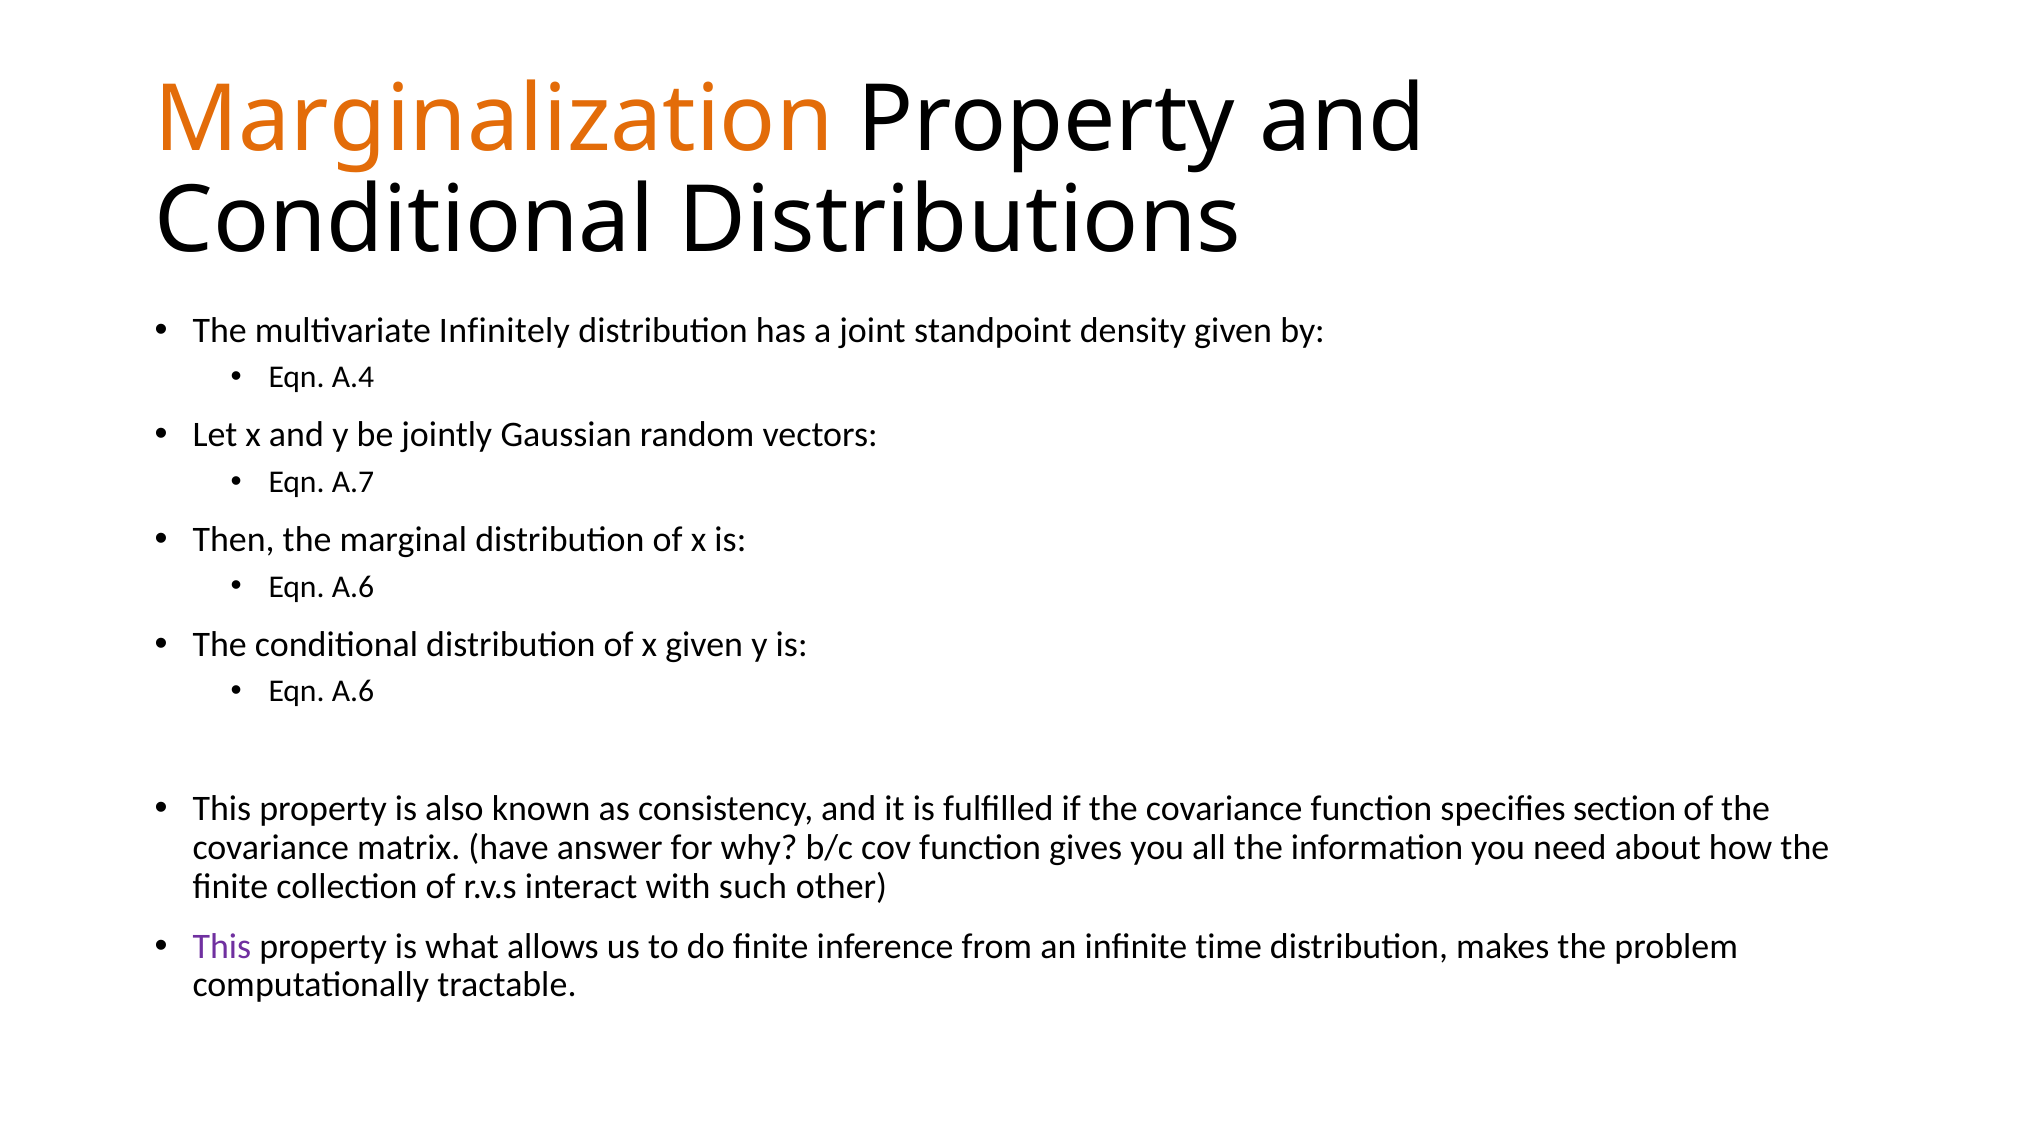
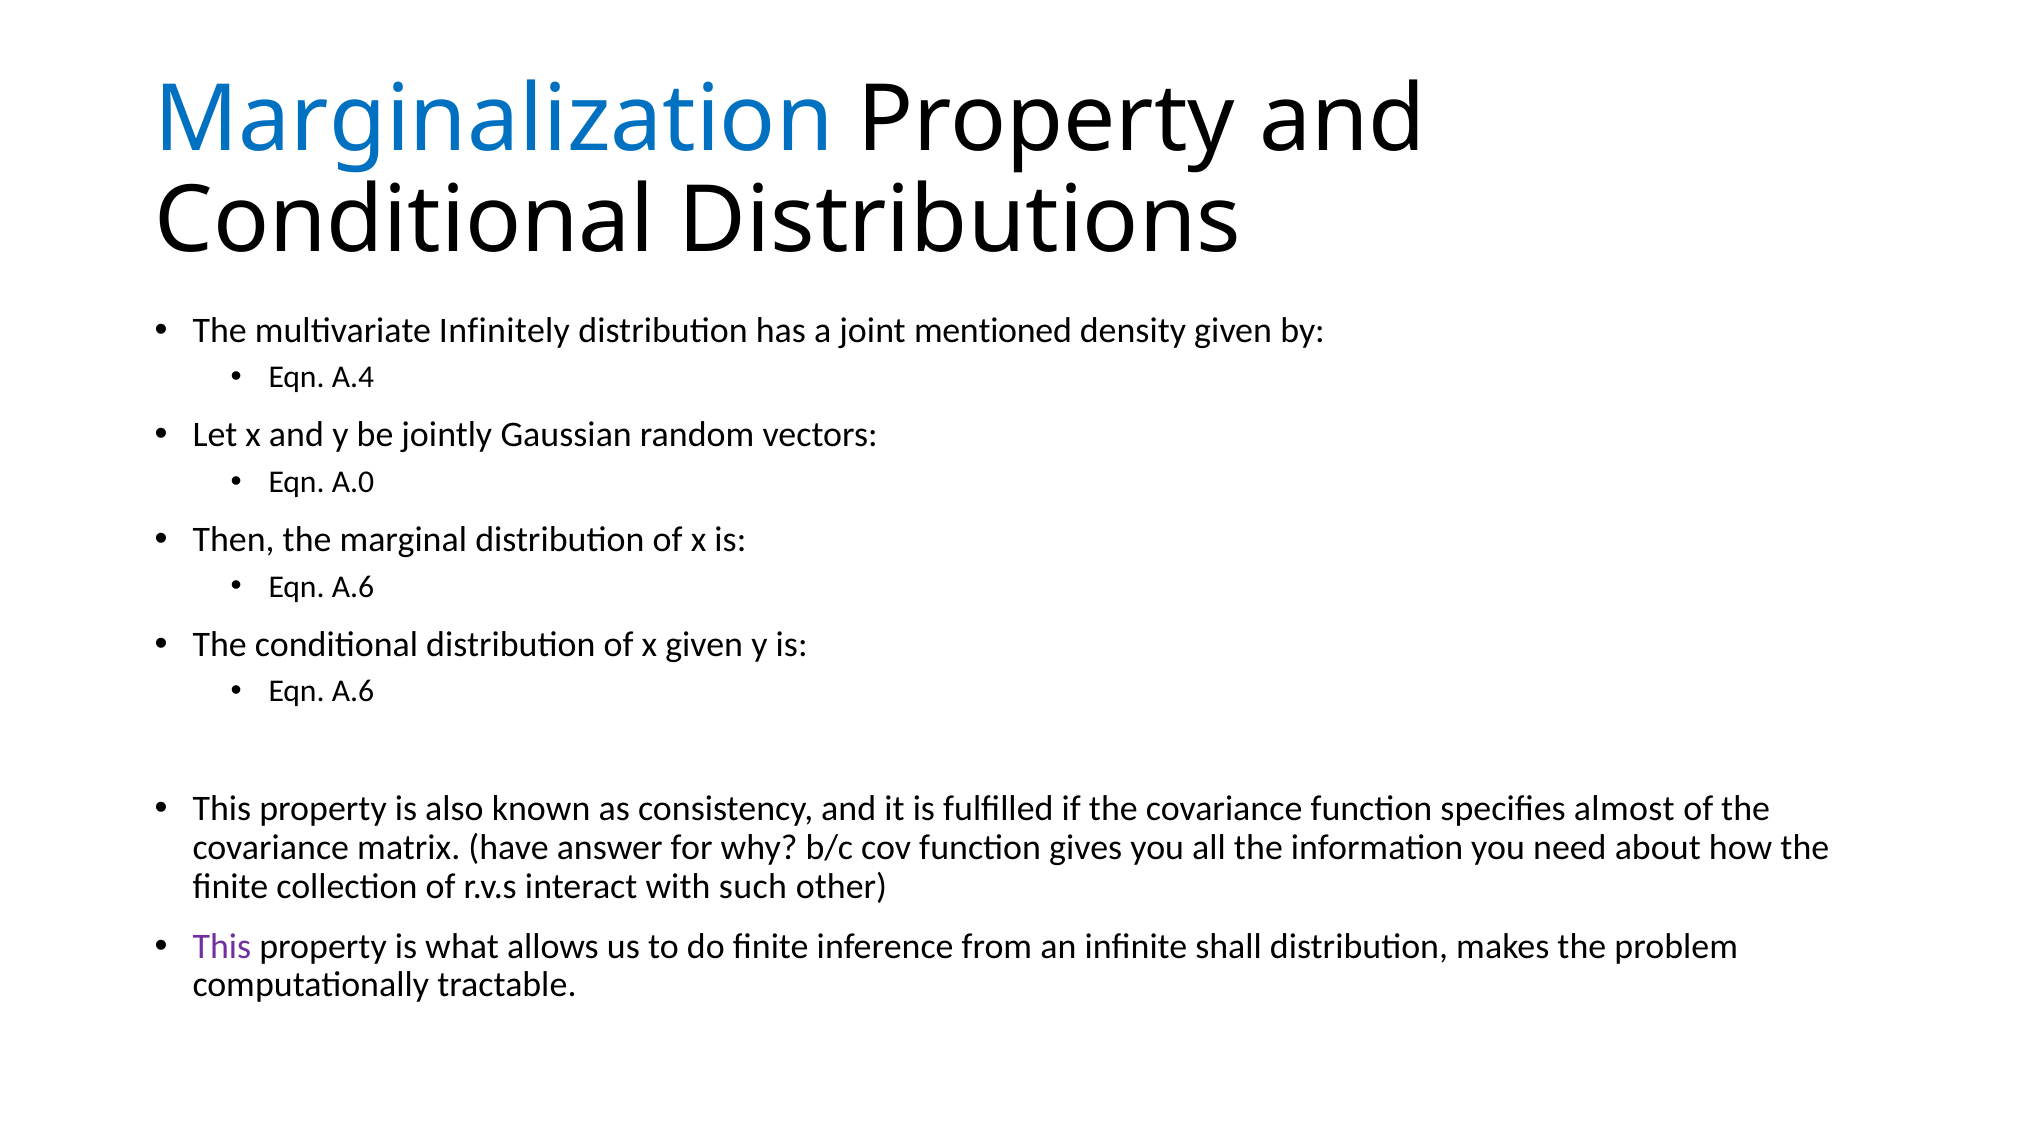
Marginalization colour: orange -> blue
standpoint: standpoint -> mentioned
A.7: A.7 -> A.0
section: section -> almost
time: time -> shall
